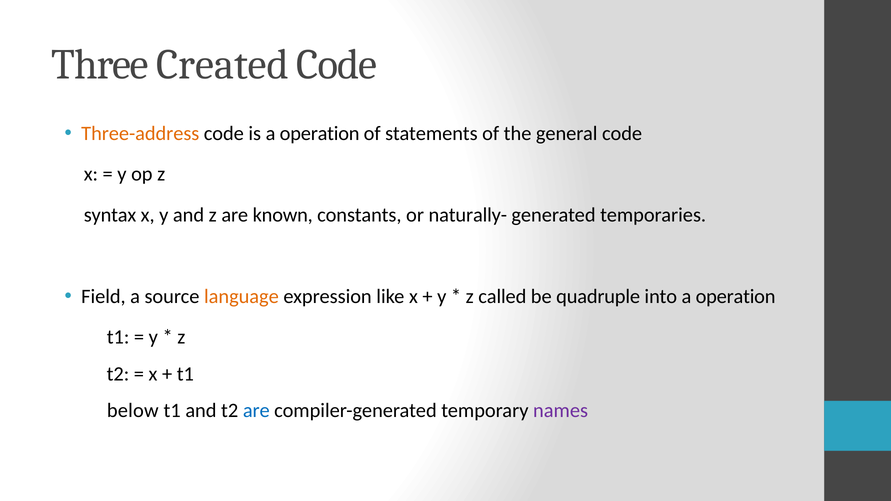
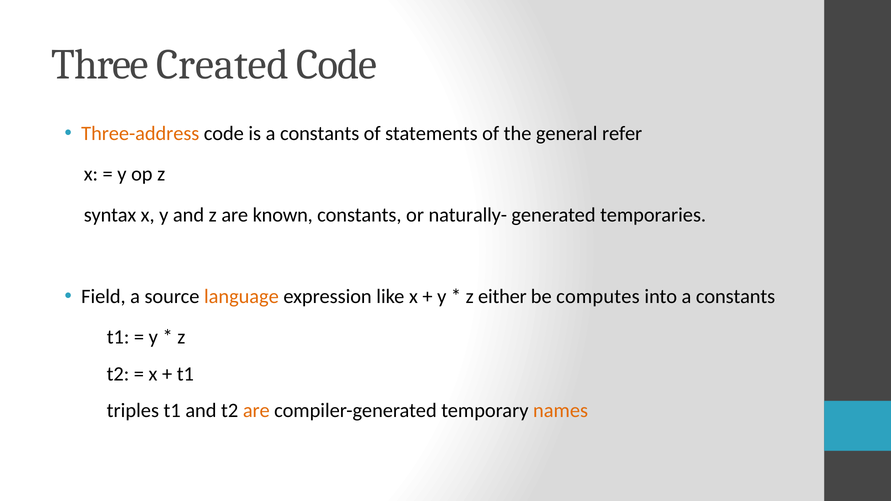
is a operation: operation -> constants
general code: code -> refer
called: called -> either
quadruple: quadruple -> computes
into a operation: operation -> constants
below: below -> triples
are at (256, 411) colour: blue -> orange
names colour: purple -> orange
